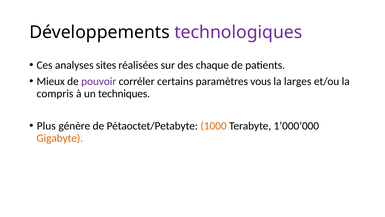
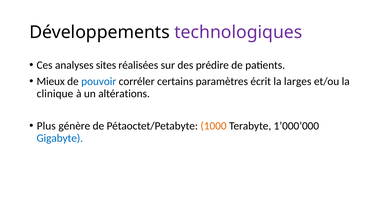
chaque: chaque -> prédire
pouvoir colour: purple -> blue
vous: vous -> écrit
compris: compris -> clinique
techniques: techniques -> altérations
Gigabyte colour: orange -> blue
